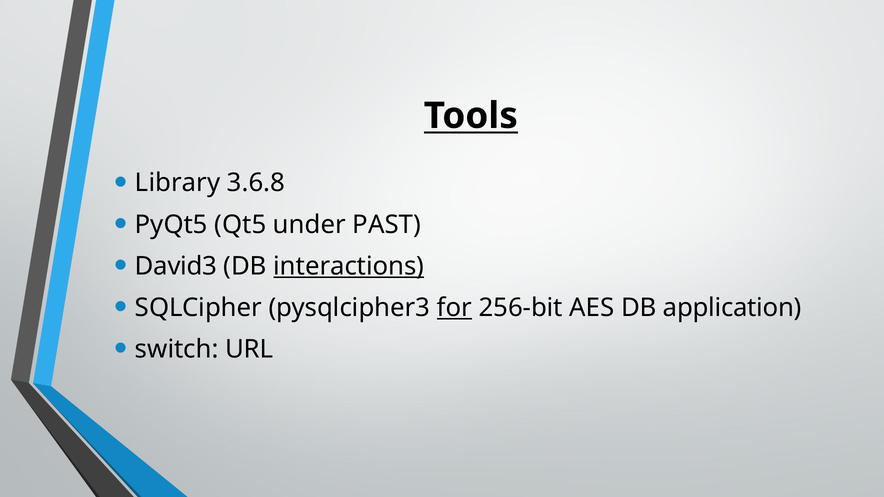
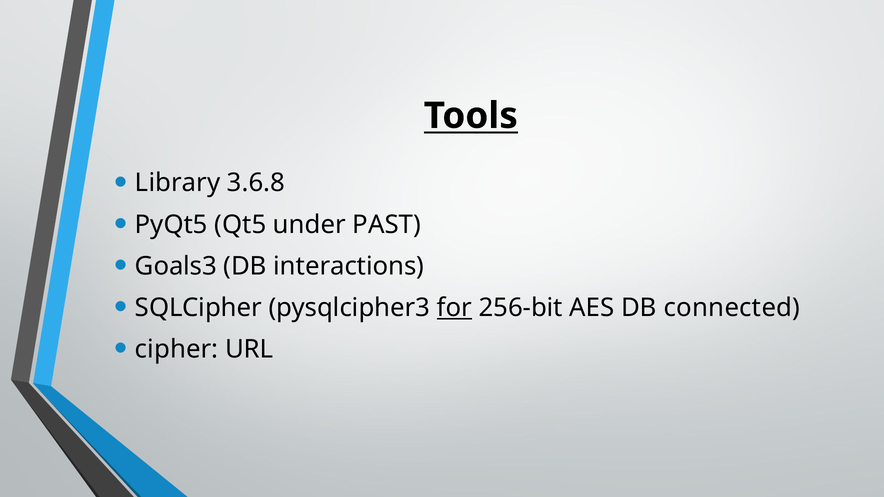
David3: David3 -> Goals3
interactions underline: present -> none
application: application -> connected
switch: switch -> cipher
